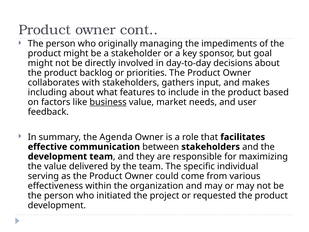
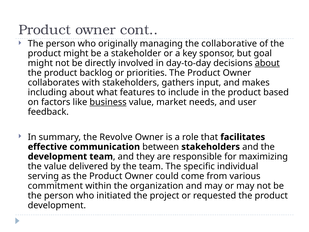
impediments: impediments -> collaborative
about at (267, 63) underline: none -> present
Agenda: Agenda -> Revolve
effectiveness: effectiveness -> commitment
